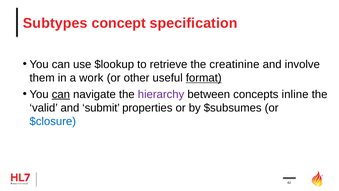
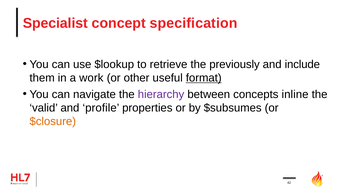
Subtypes: Subtypes -> Specialist
creatinine: creatinine -> previously
involve: involve -> include
can at (61, 94) underline: present -> none
submit: submit -> profile
$closure colour: blue -> orange
